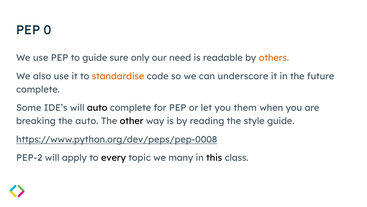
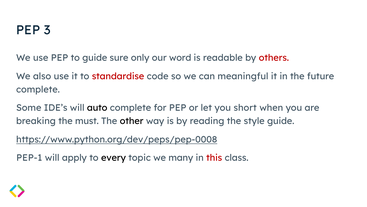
0: 0 -> 3
need: need -> word
others colour: orange -> red
standardise colour: orange -> red
underscore: underscore -> meaningful
them: them -> short
the auto: auto -> must
PEP-2: PEP-2 -> PEP-1
this colour: black -> red
